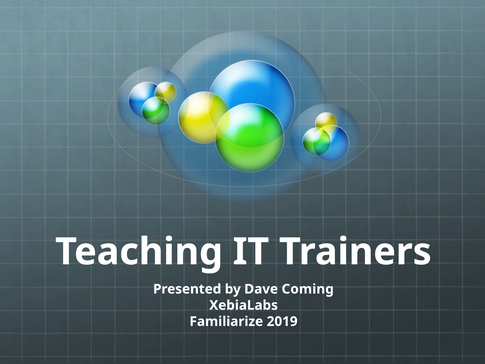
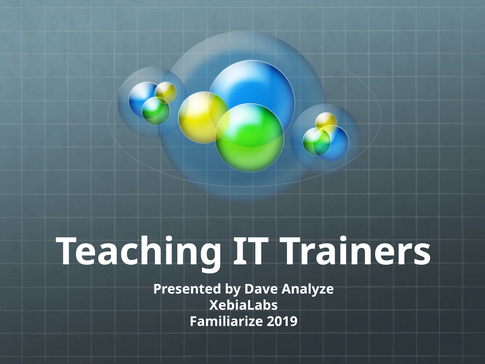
Coming: Coming -> Analyze
